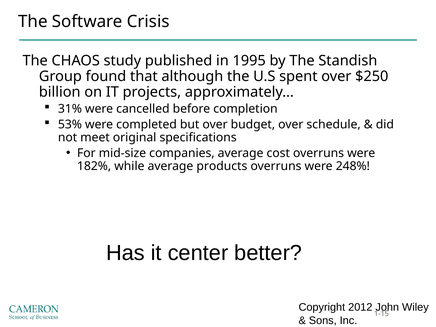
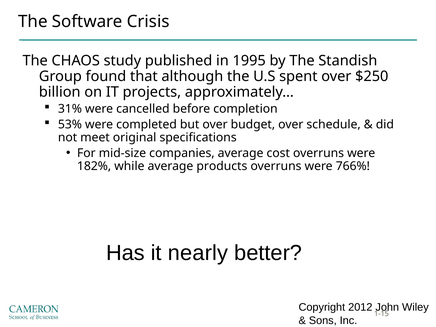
248%: 248% -> 766%
center: center -> nearly
